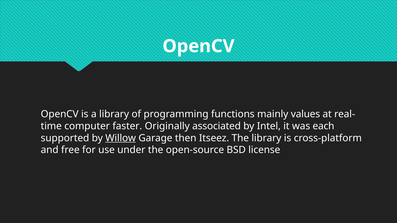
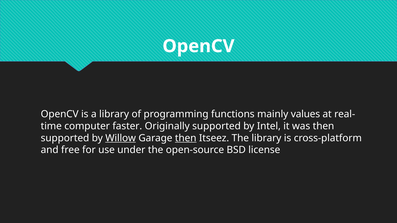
Originally associated: associated -> supported
was each: each -> then
then at (186, 138) underline: none -> present
